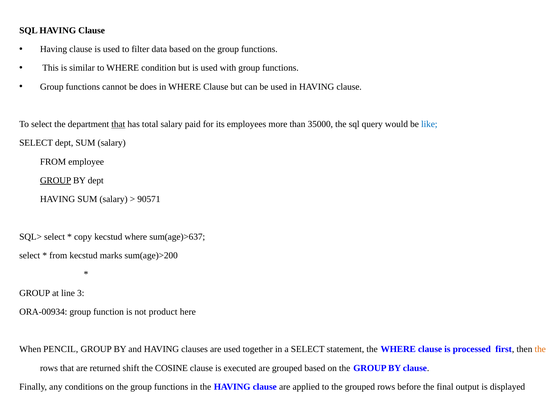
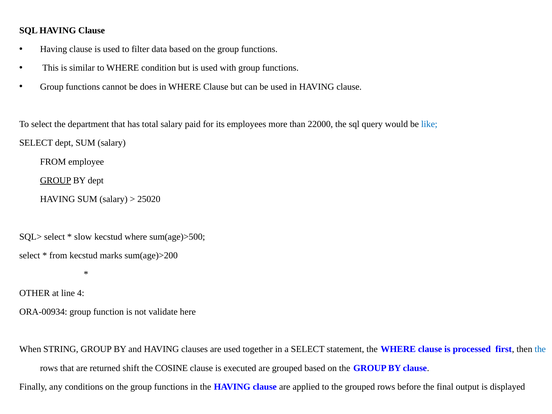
that at (118, 124) underline: present -> none
35000: 35000 -> 22000
90571: 90571 -> 25020
copy: copy -> slow
sum(age)>637: sum(age)>637 -> sum(age)>500
GROUP at (35, 293): GROUP -> OTHER
3: 3 -> 4
product: product -> validate
PENCIL: PENCIL -> STRING
the at (540, 349) colour: orange -> blue
